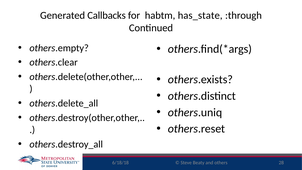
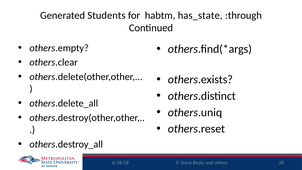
Callbacks: Callbacks -> Students
